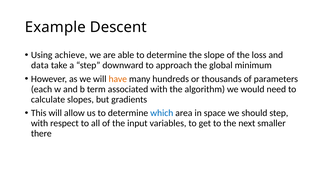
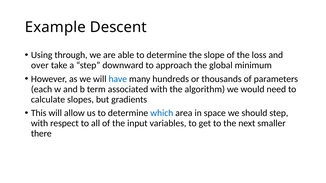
achieve: achieve -> through
data: data -> over
have colour: orange -> blue
